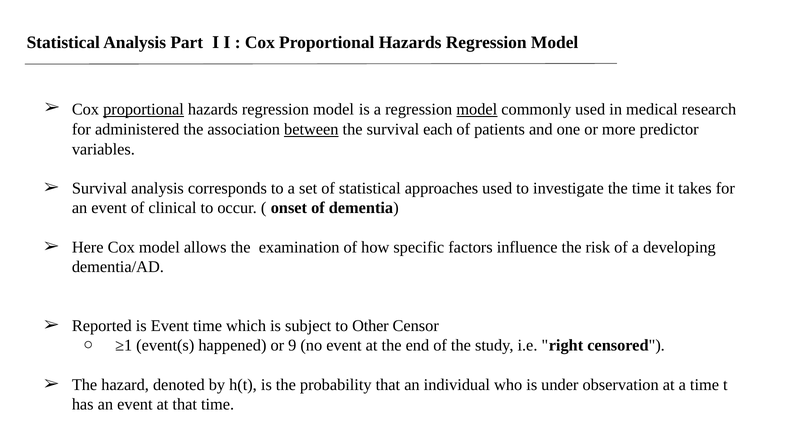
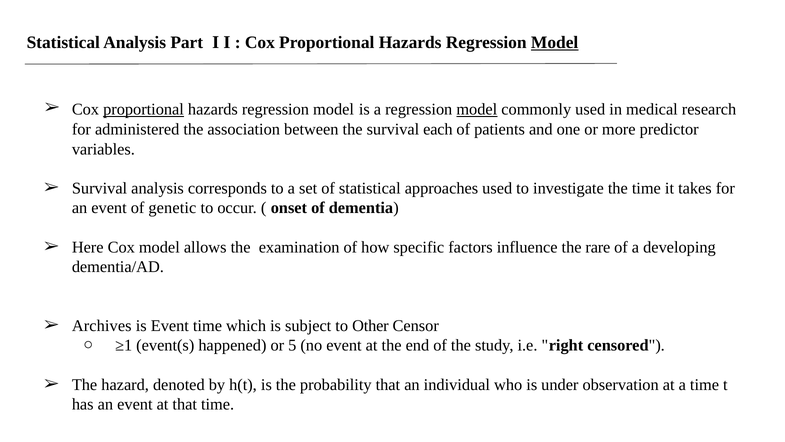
Model at (555, 42) underline: none -> present
between underline: present -> none
clinical: clinical -> genetic
risk: risk -> rare
Reported: Reported -> Archives
9: 9 -> 5
